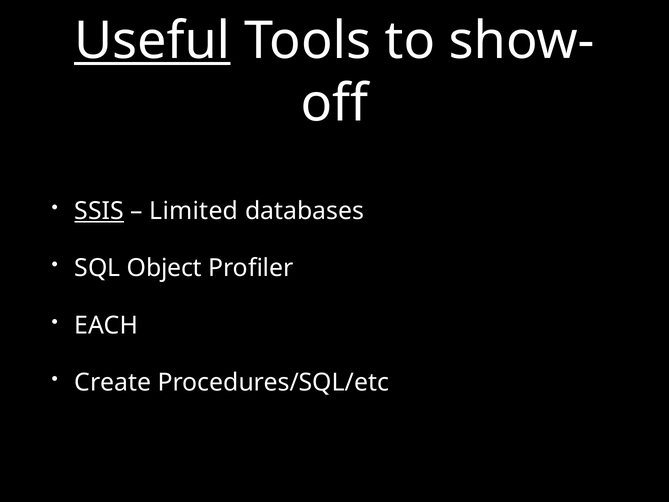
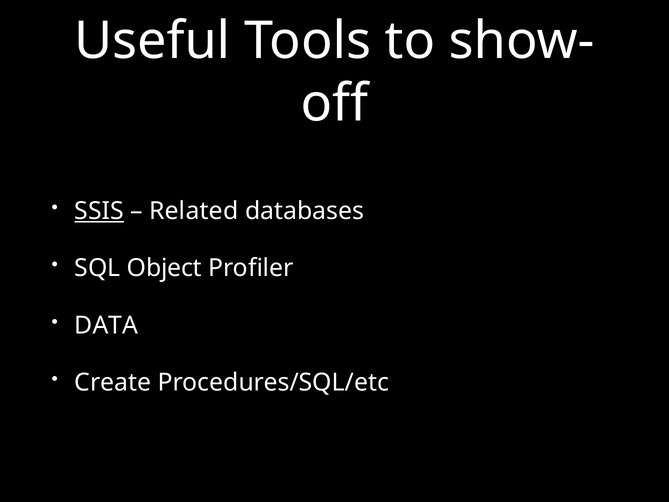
Useful underline: present -> none
Limited: Limited -> Related
EACH: EACH -> DATA
